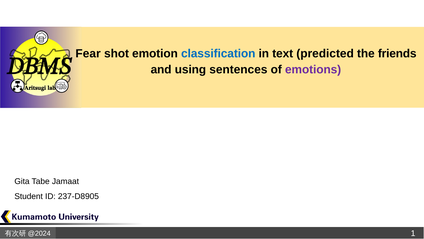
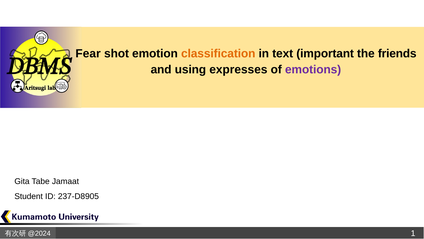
classification colour: blue -> orange
predicted: predicted -> important
sentences: sentences -> expresses
